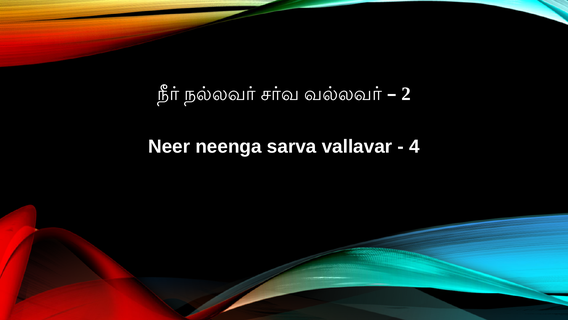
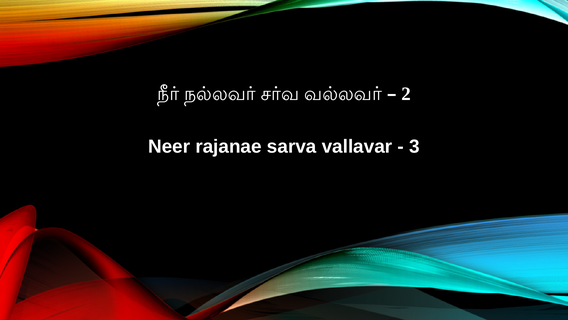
neenga: neenga -> rajanae
4: 4 -> 3
